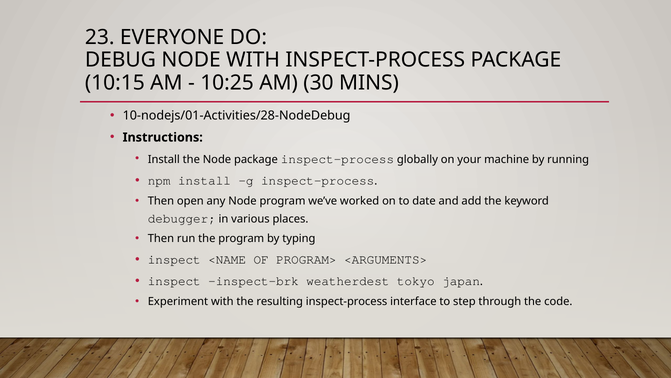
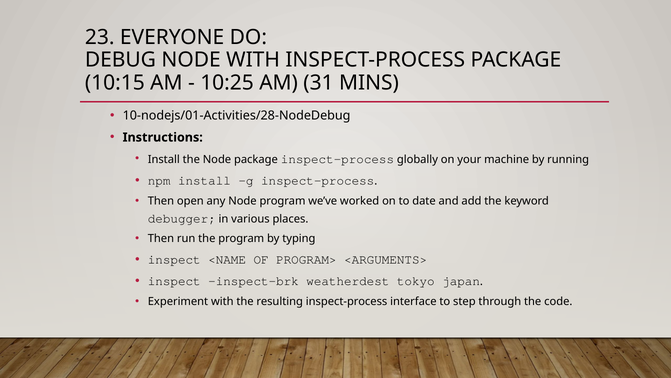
30: 30 -> 31
